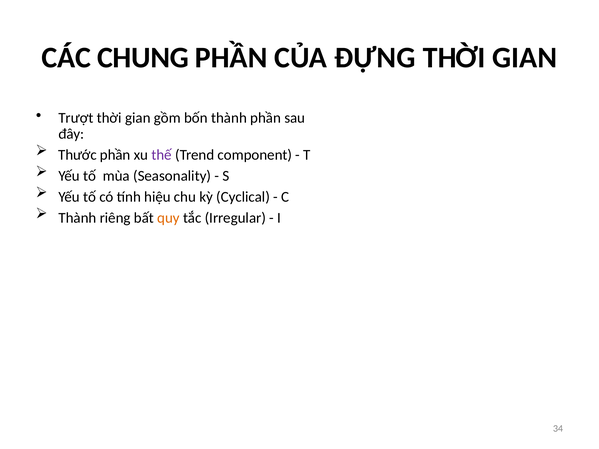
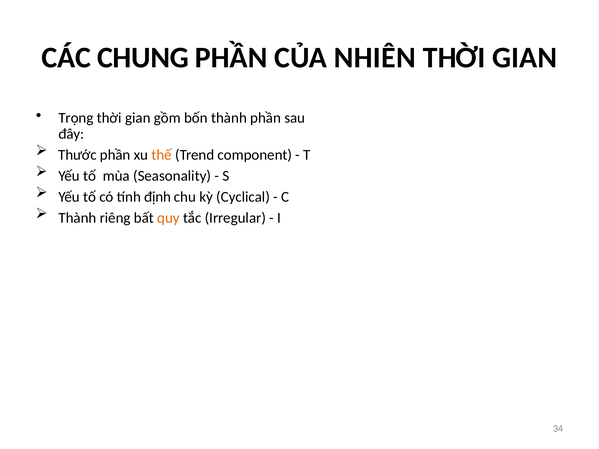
ĐỰNG: ĐỰNG -> NHIÊN
Trượt: Trượt -> Trọng
thế colour: purple -> orange
hiệu: hiệu -> định
